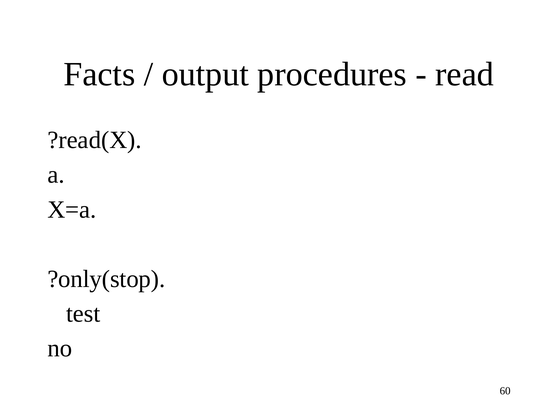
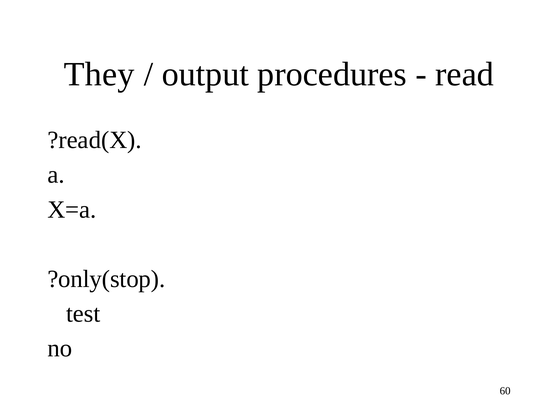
Facts: Facts -> They
